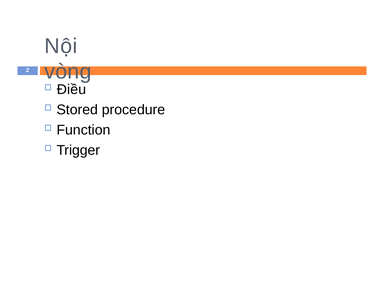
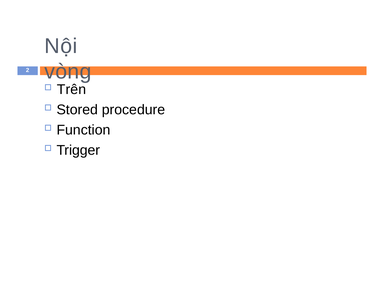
Điều: Điều -> Trên
